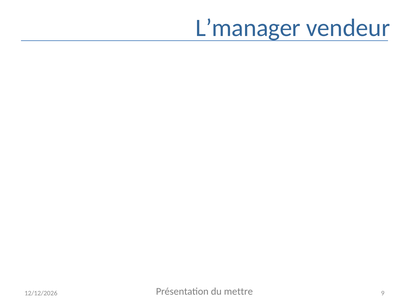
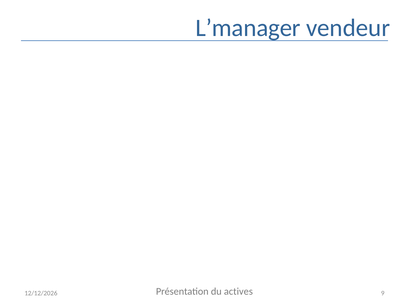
mettre: mettre -> actives
